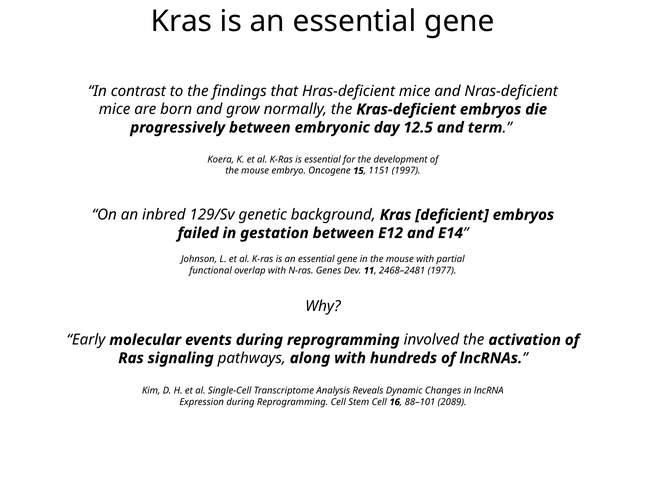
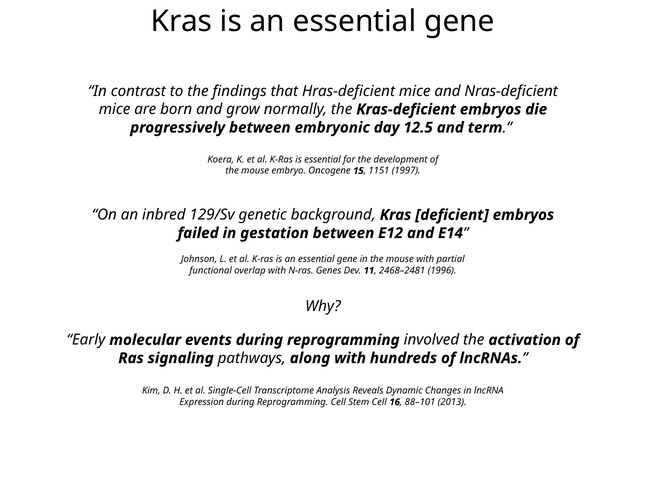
1977: 1977 -> 1996
2089: 2089 -> 2013
